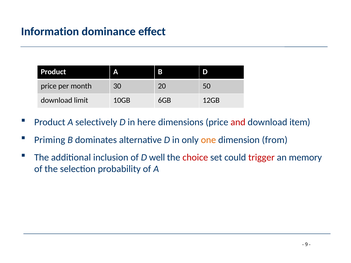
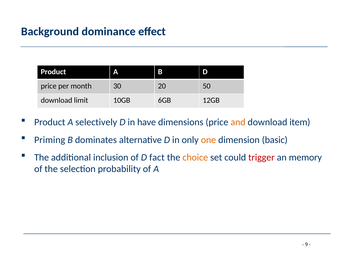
Information: Information -> Background
here: here -> have
and colour: red -> orange
from: from -> basic
well: well -> fact
choice colour: red -> orange
